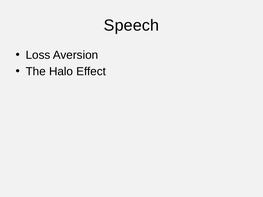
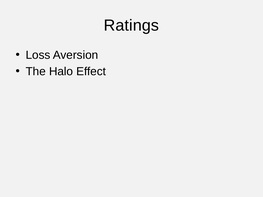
Speech: Speech -> Ratings
